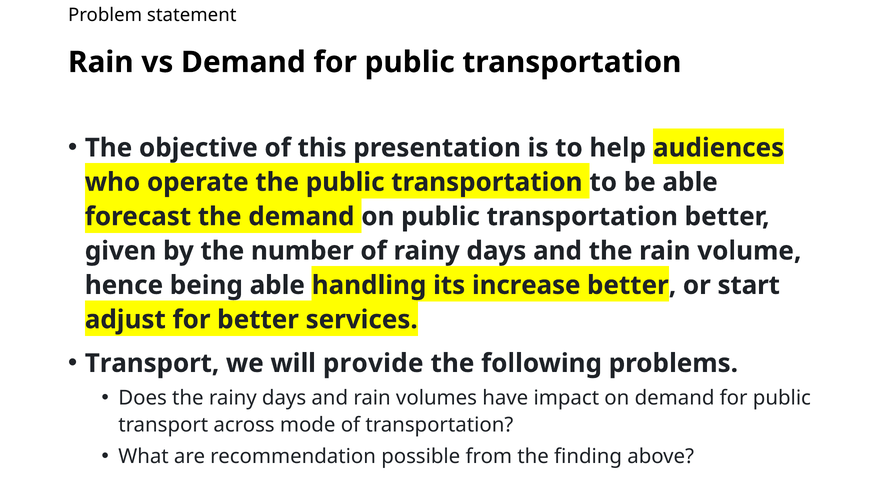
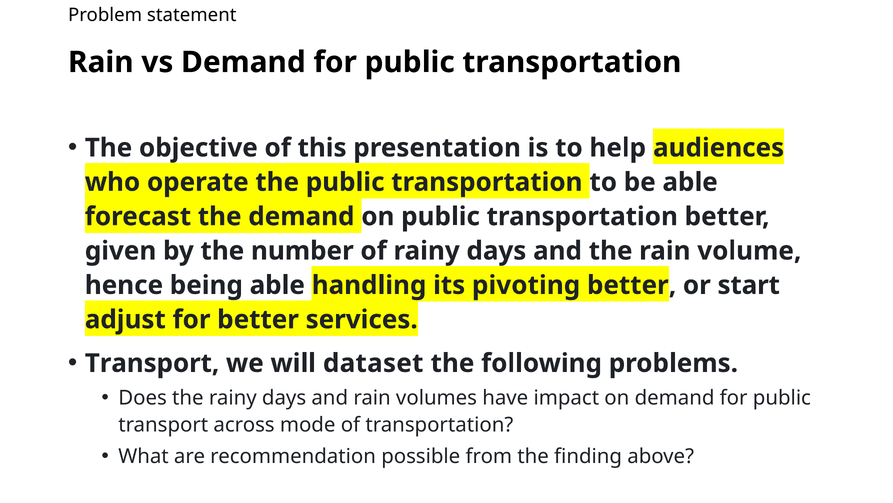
increase: increase -> pivoting
provide: provide -> dataset
